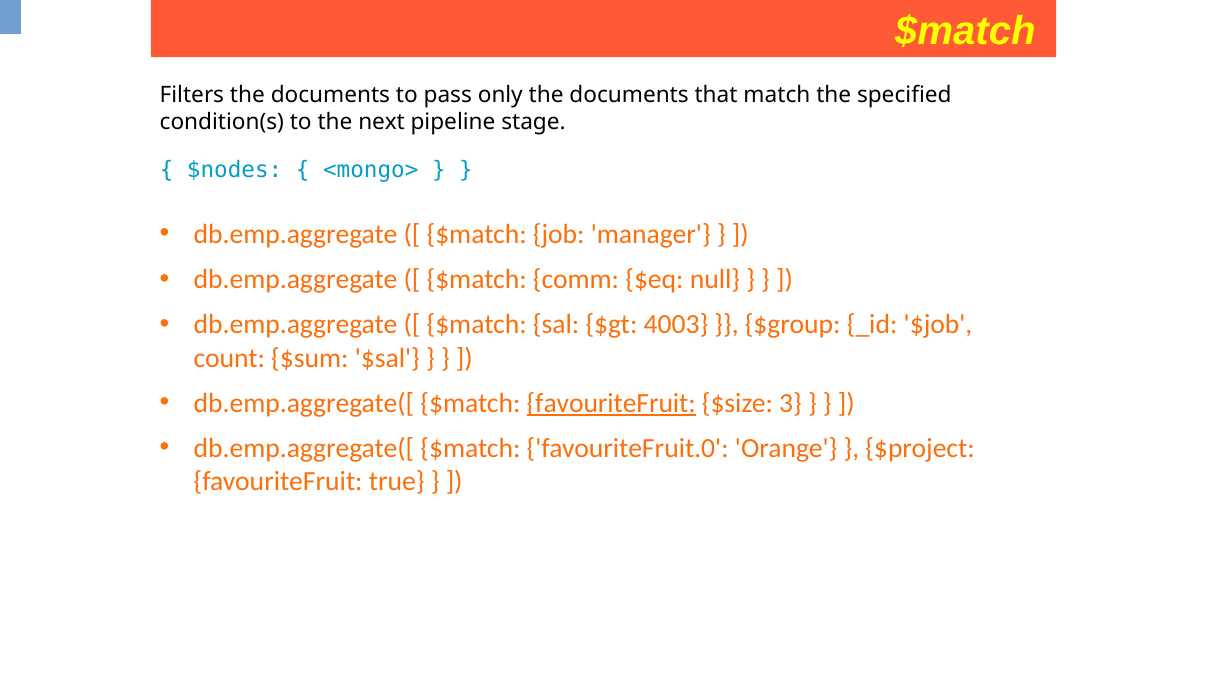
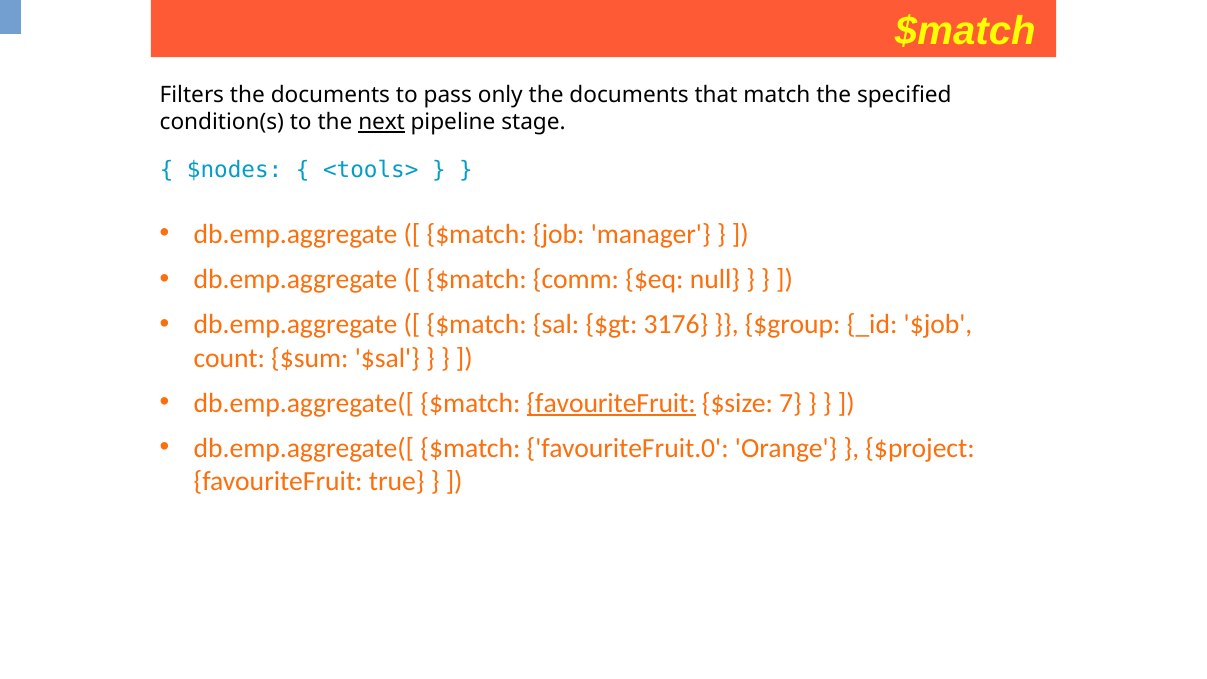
next underline: none -> present
<mongo>: <mongo> -> <tools>
4003: 4003 -> 3176
3: 3 -> 7
